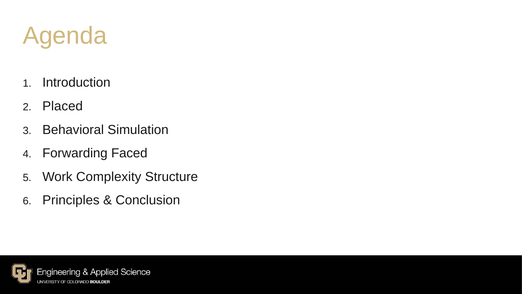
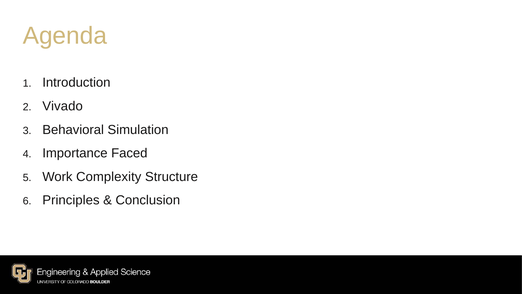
Placed: Placed -> Vivado
Forwarding: Forwarding -> Importance
